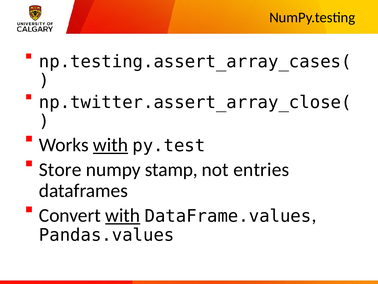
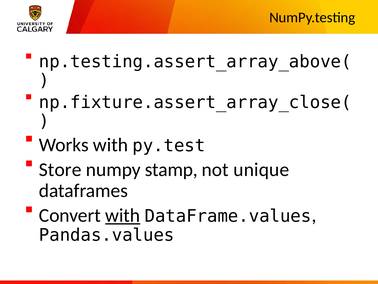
np.testing.assert_array_cases(: np.testing.assert_array_cases( -> np.testing.assert_array_above(
np.twitter.assert_array_close(: np.twitter.assert_array_close( -> np.fixture.assert_array_close(
with at (110, 145) underline: present -> none
entries: entries -> unique
